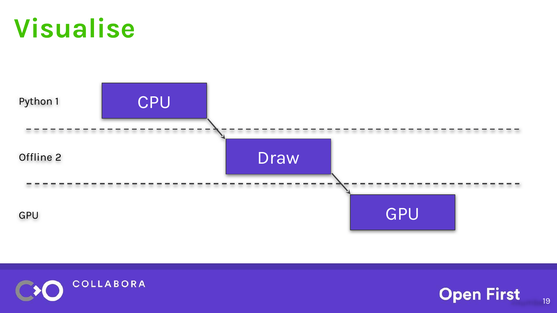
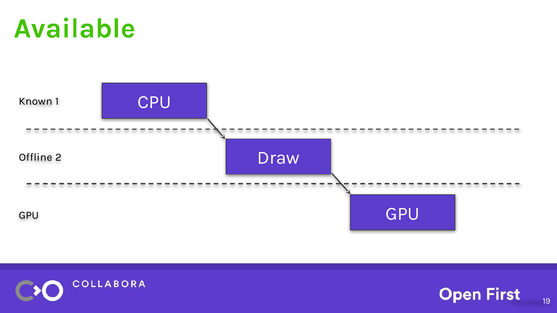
Visualise: Visualise -> Available
Python: Python -> Known
